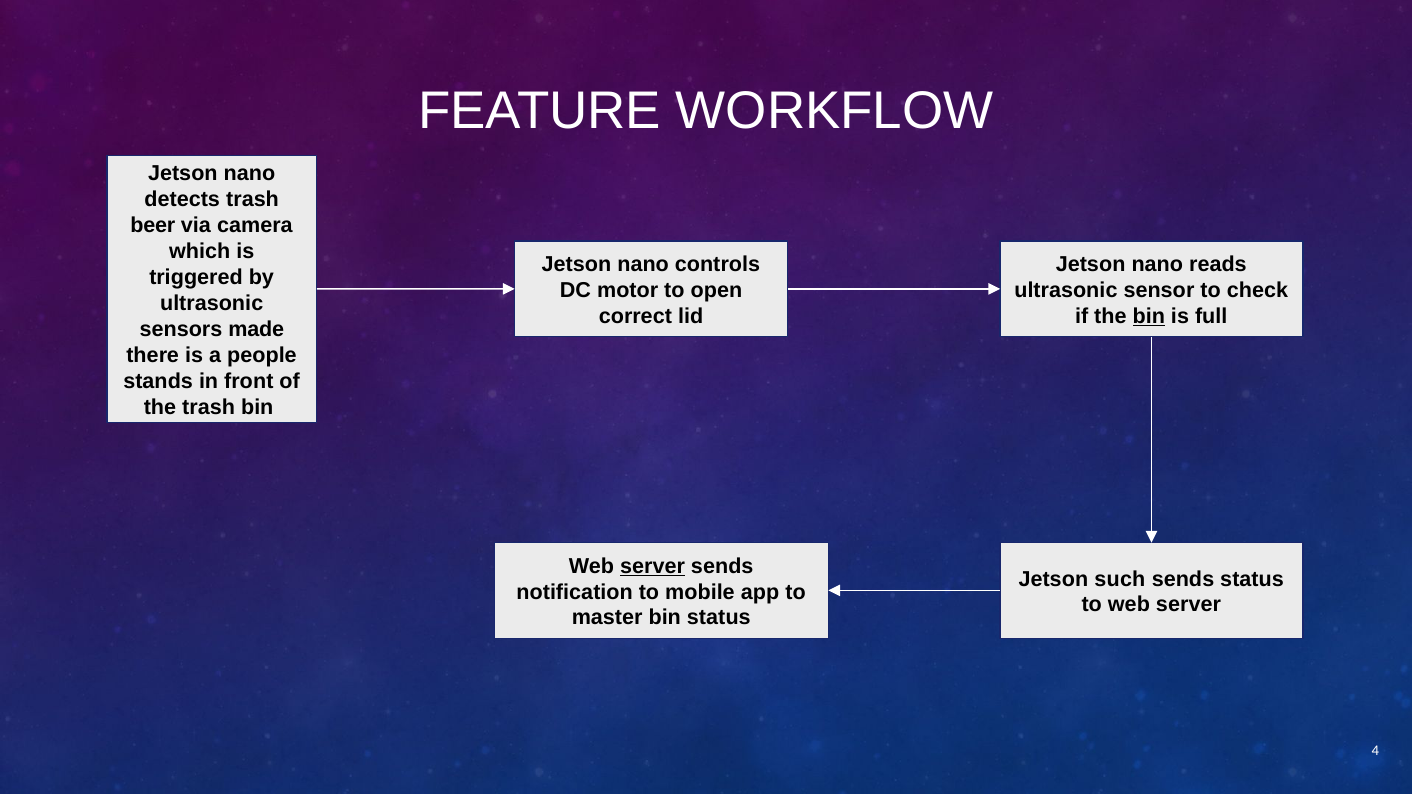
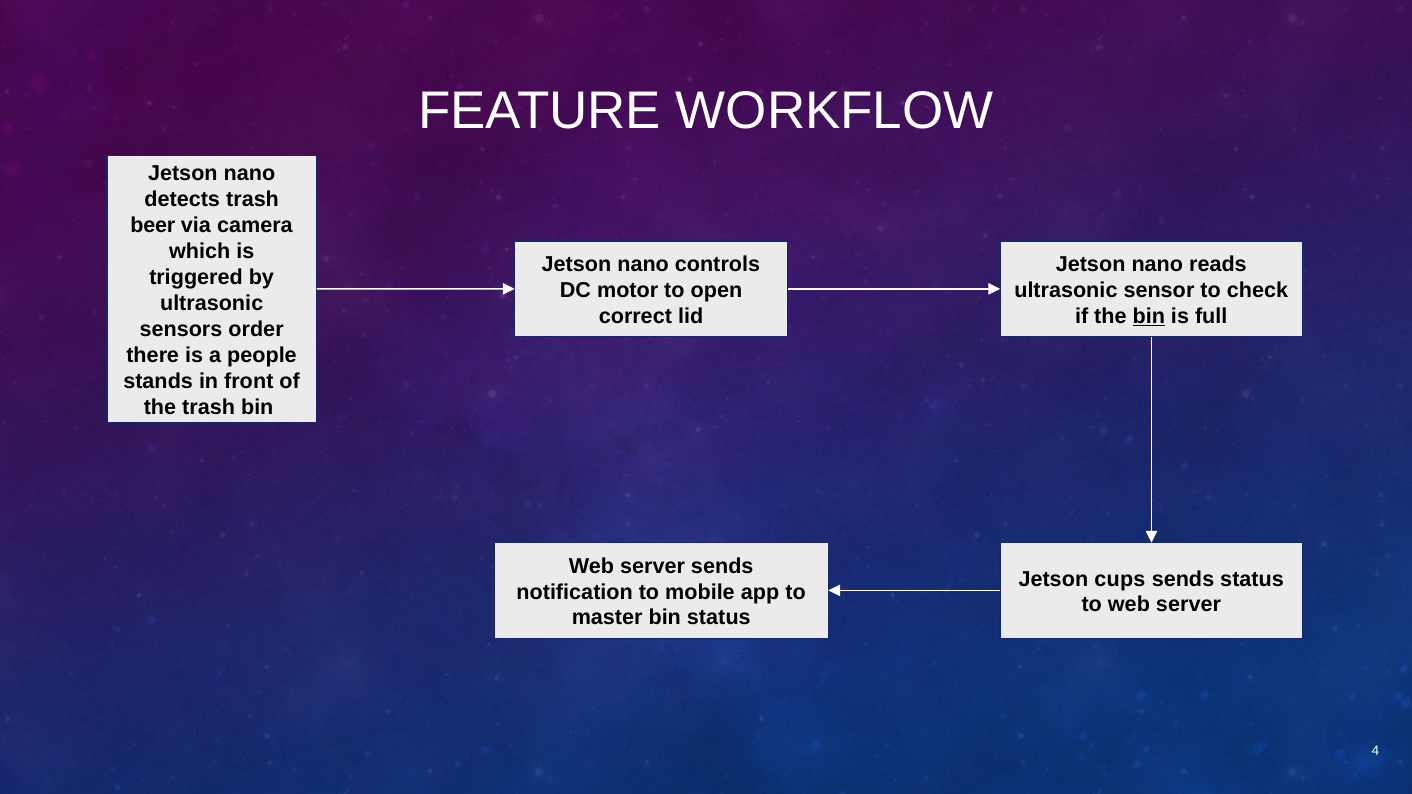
made: made -> order
server at (653, 566) underline: present -> none
such: such -> cups
